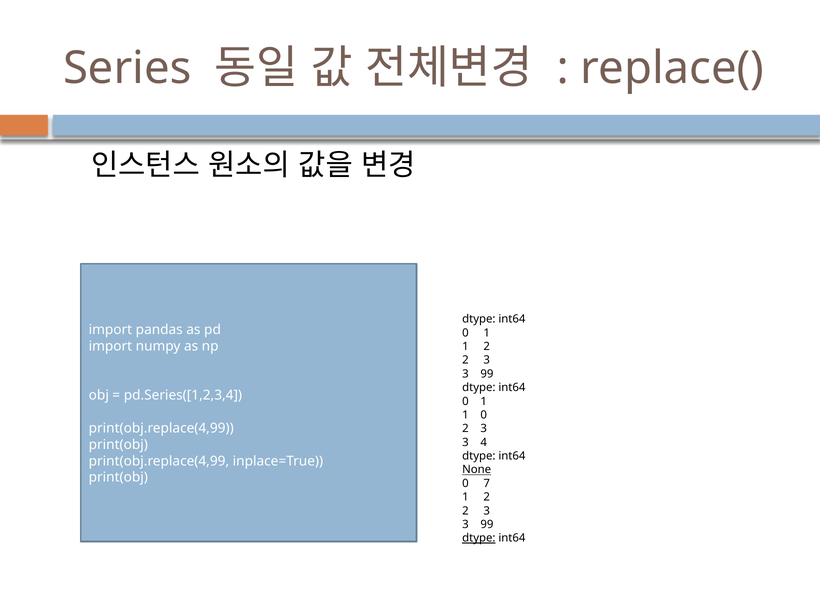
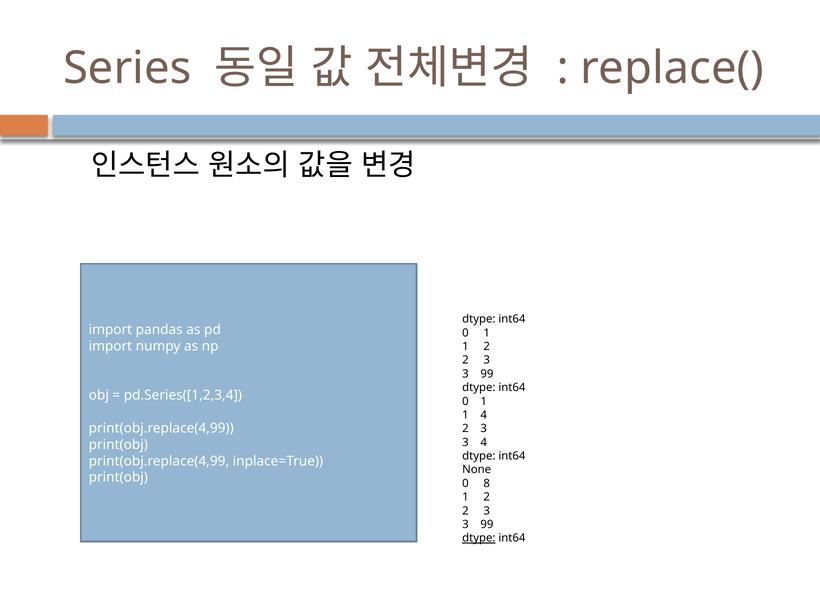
1 0: 0 -> 4
None underline: present -> none
7: 7 -> 8
